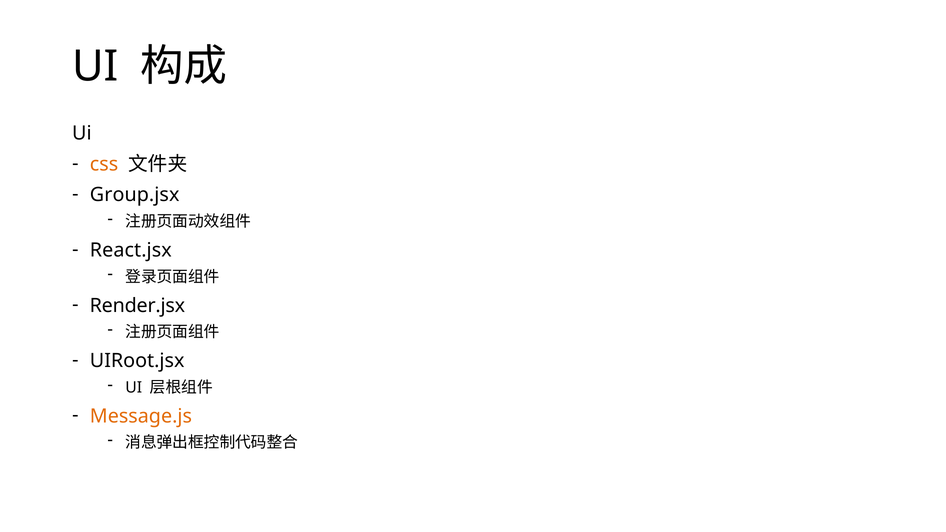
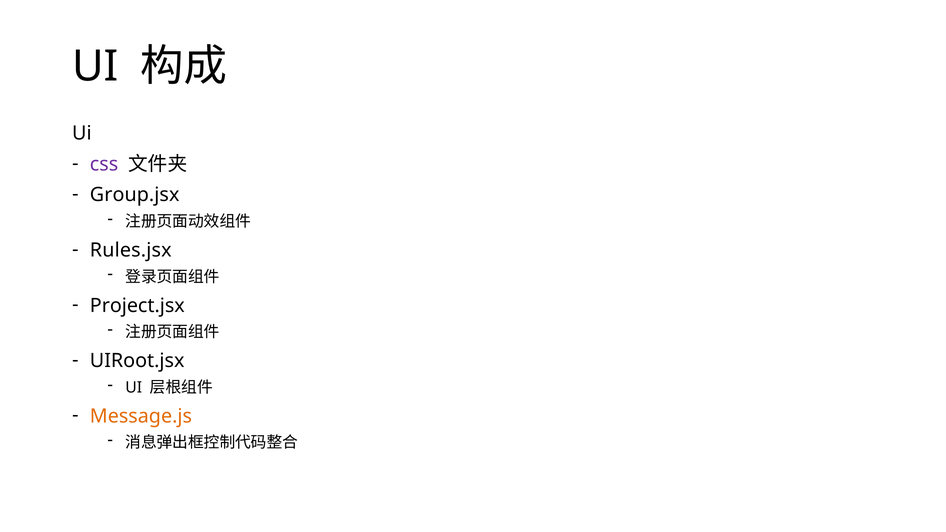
css colour: orange -> purple
React.jsx: React.jsx -> Rules.jsx
Render.jsx: Render.jsx -> Project.jsx
